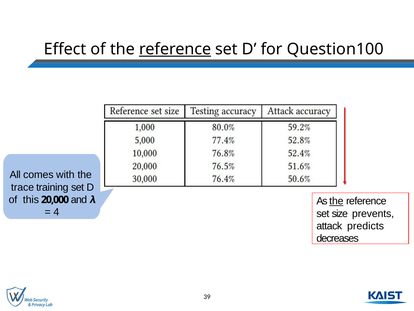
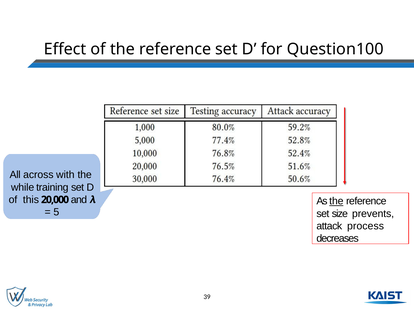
reference at (175, 49) underline: present -> none
comes: comes -> across
trace: trace -> while
4: 4 -> 5
predicts: predicts -> process
